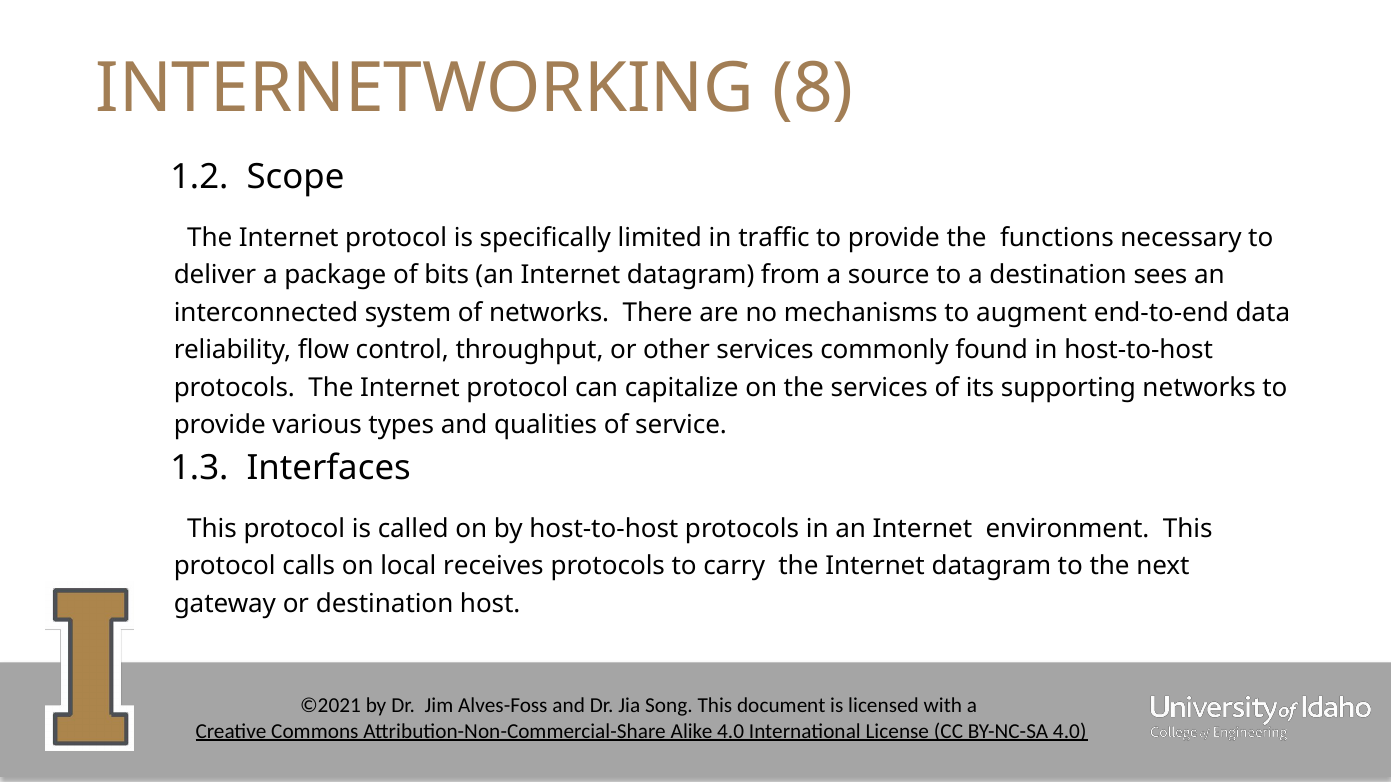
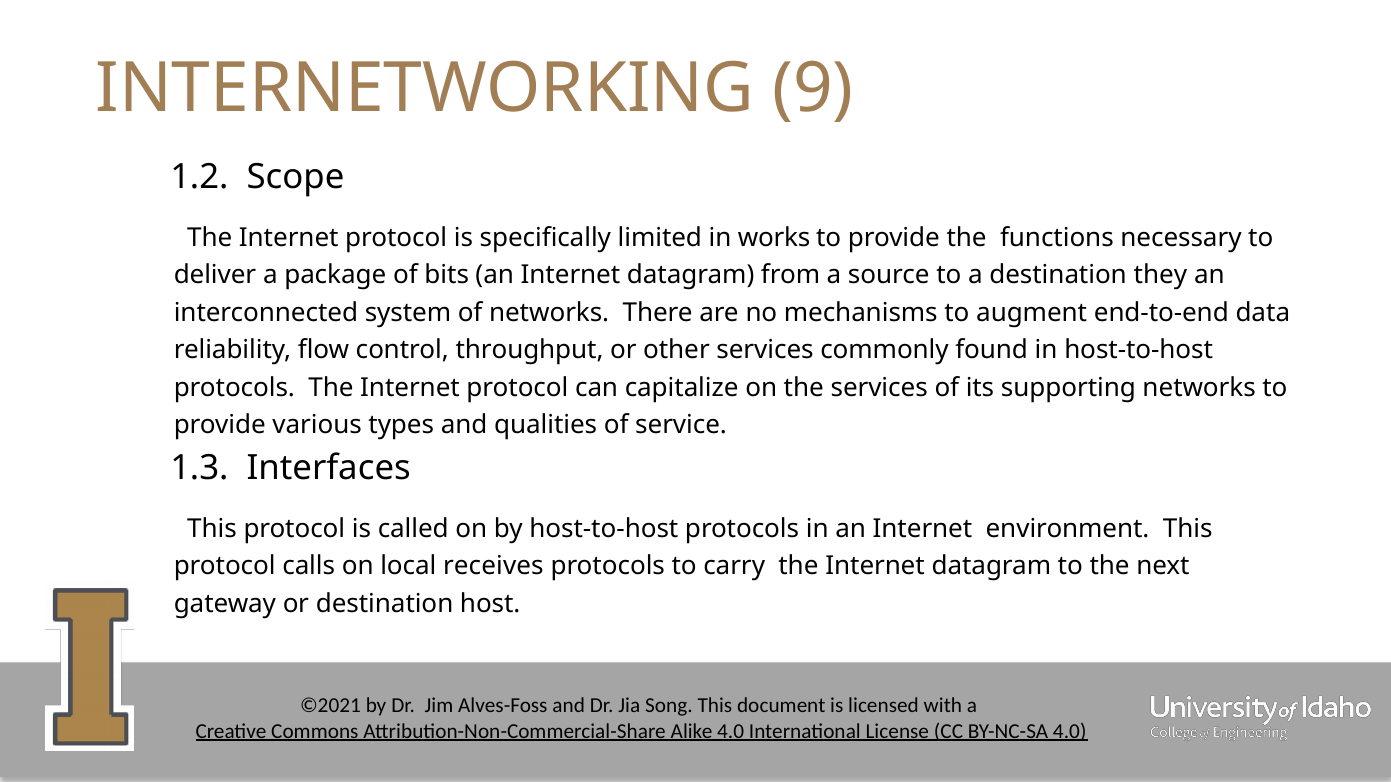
8: 8 -> 9
traffic: traffic -> works
sees: sees -> they
